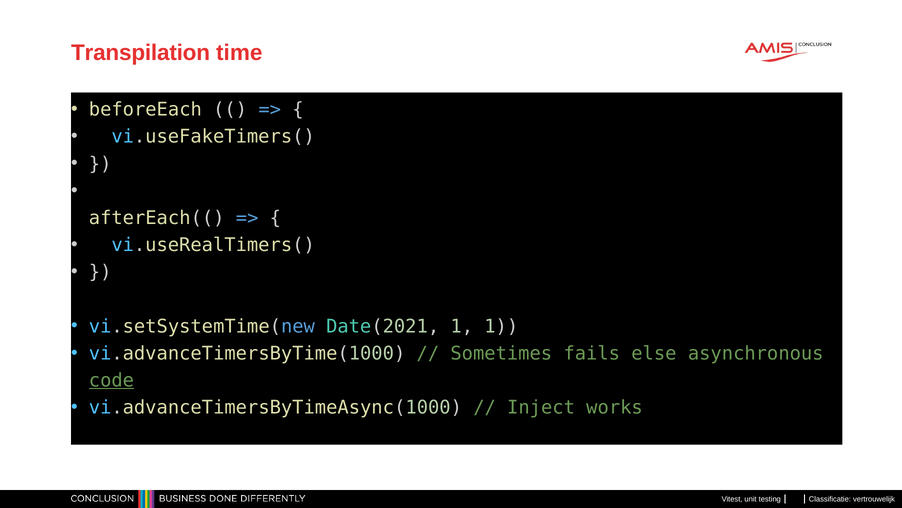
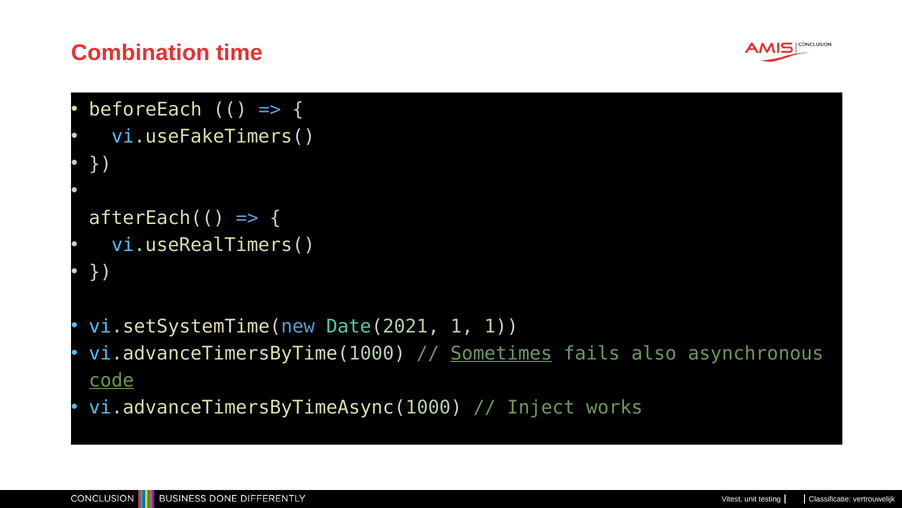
Transpilation: Transpilation -> Combination
Sometimes underline: none -> present
else: else -> also
